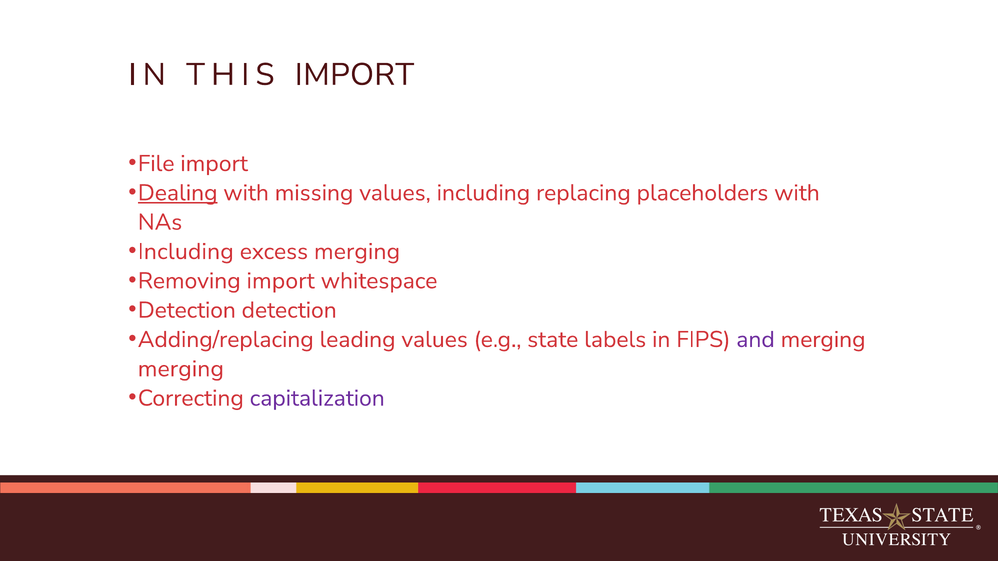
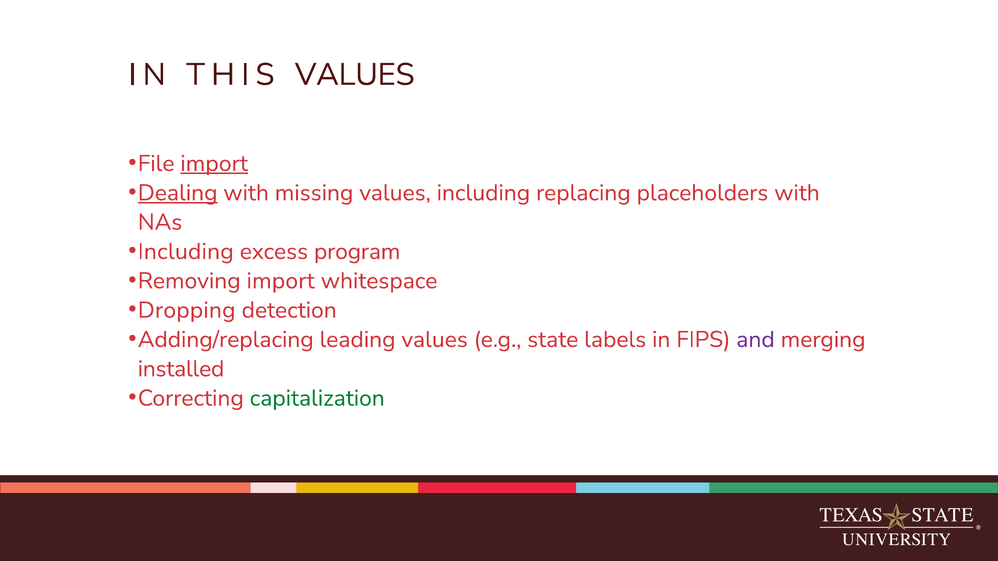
THIS IMPORT: IMPORT -> VALUES
import at (214, 164) underline: none -> present
excess merging: merging -> program
Detection at (187, 310): Detection -> Dropping
merging at (181, 369): merging -> installed
capitalization colour: purple -> green
